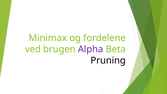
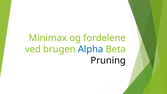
Alpha colour: purple -> blue
